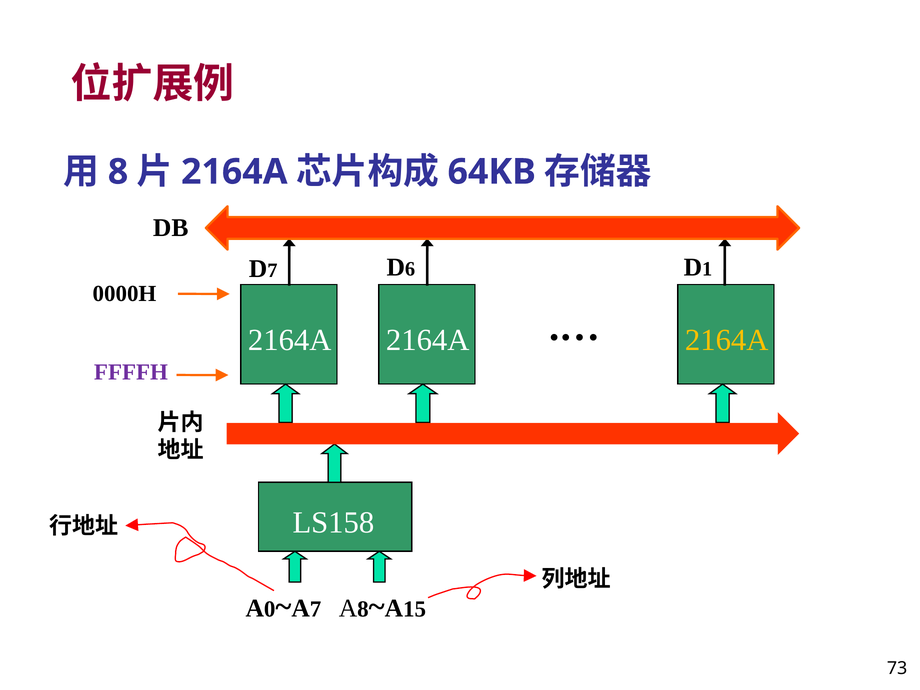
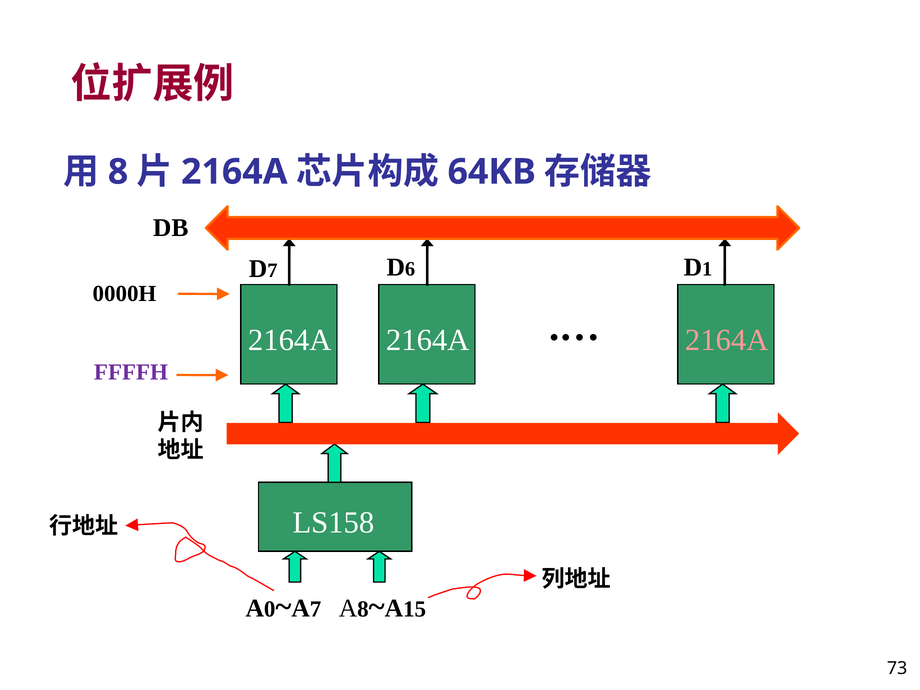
2164A at (727, 340) colour: yellow -> pink
